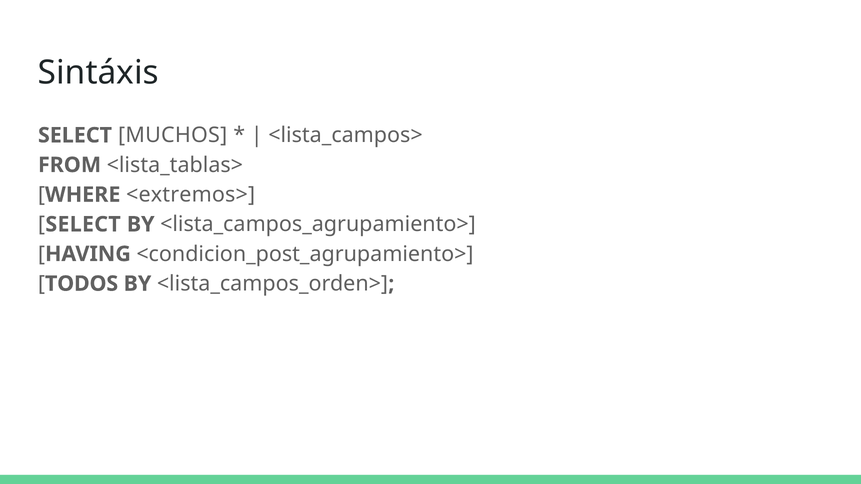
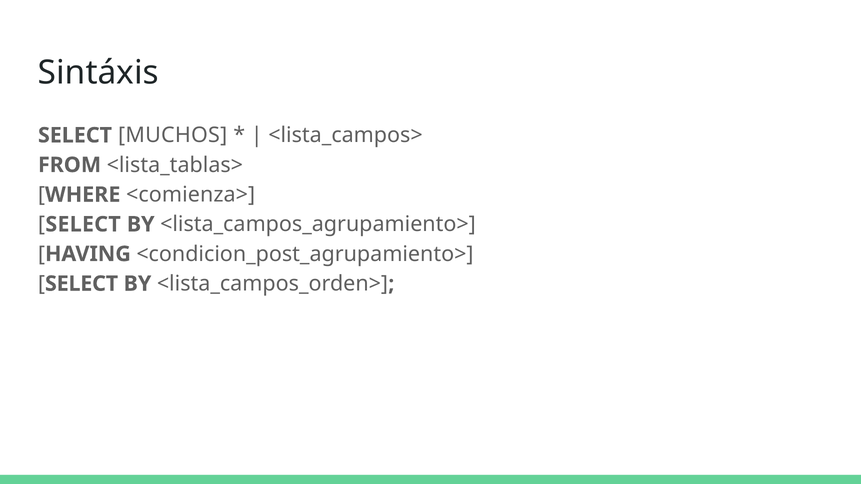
<extremos>: <extremos> -> <comienza>
TODOS at (82, 284): TODOS -> SELECT
